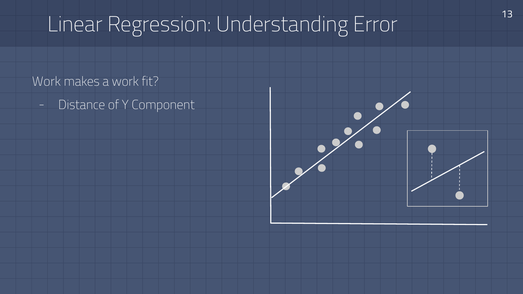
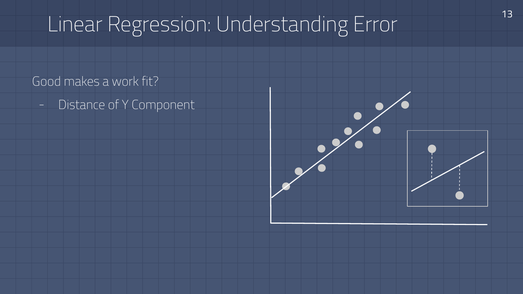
Work at (46, 81): Work -> Good
